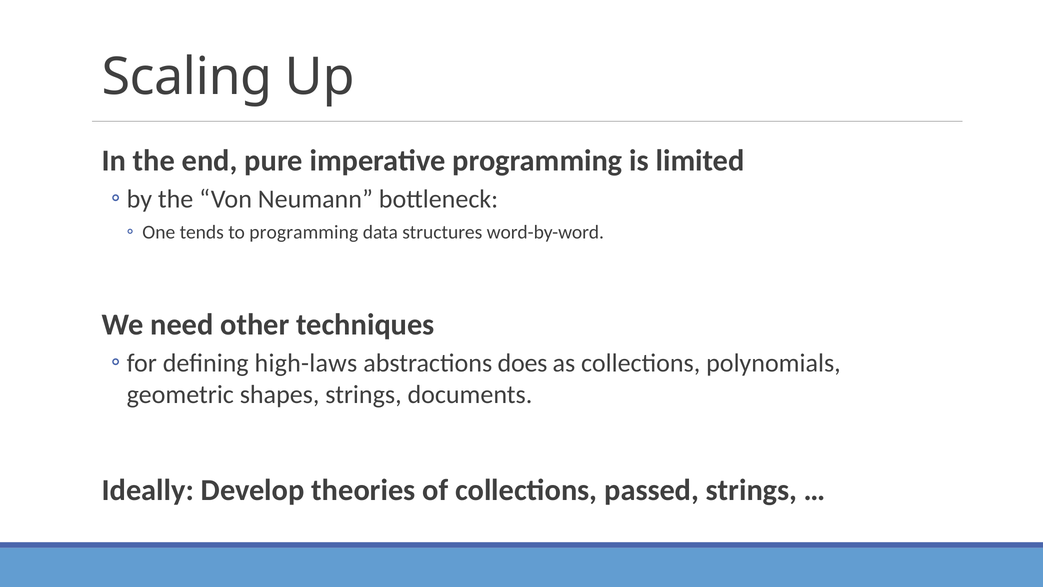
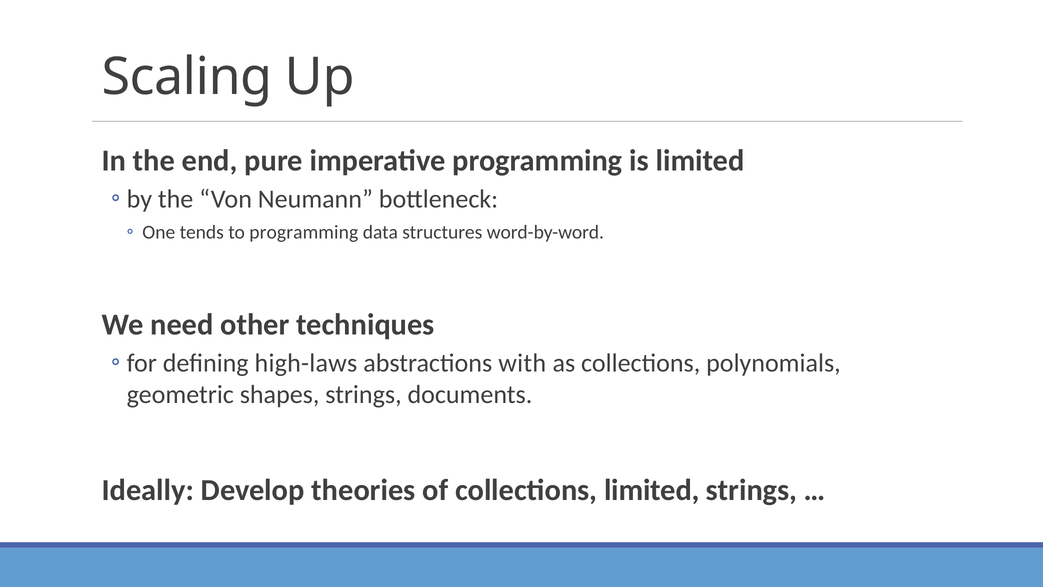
does: does -> with
collections passed: passed -> limited
